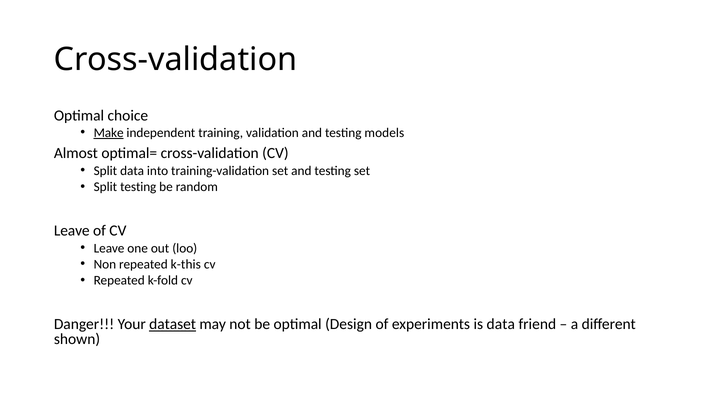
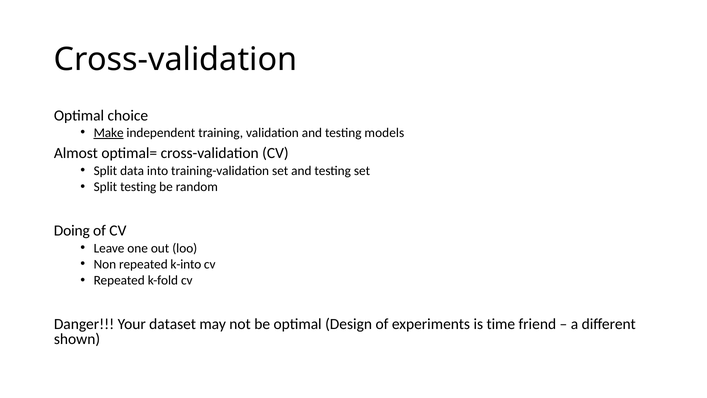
Leave at (72, 231): Leave -> Doing
k-this: k-this -> k-into
dataset underline: present -> none
is data: data -> time
